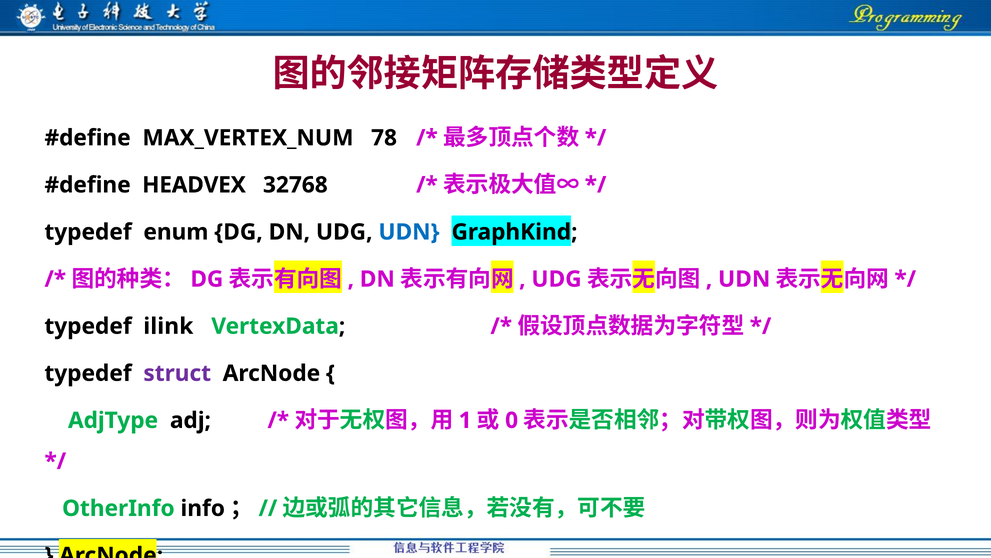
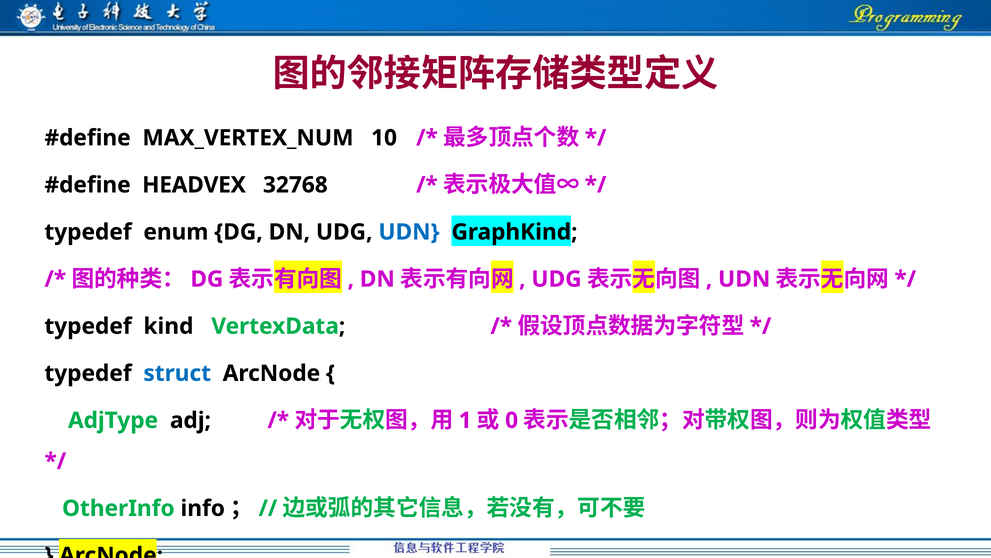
78: 78 -> 10
ilink: ilink -> kind
struct colour: purple -> blue
